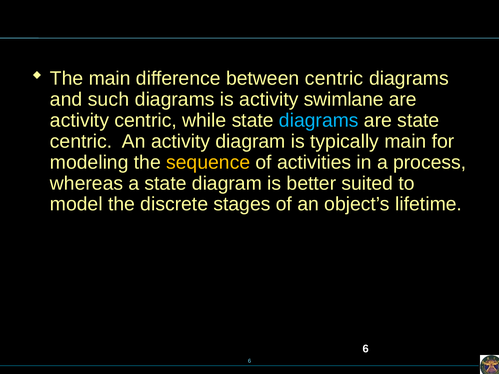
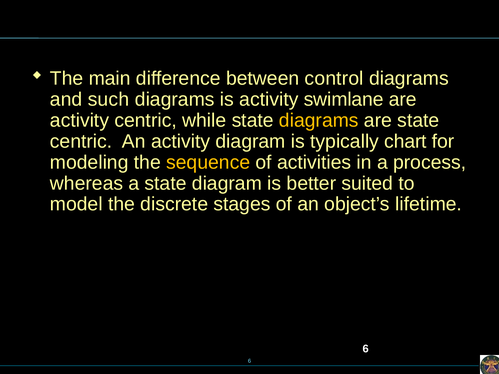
between centric: centric -> control
diagrams at (319, 121) colour: light blue -> yellow
typically main: main -> chart
